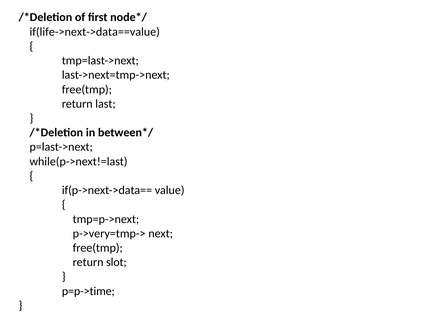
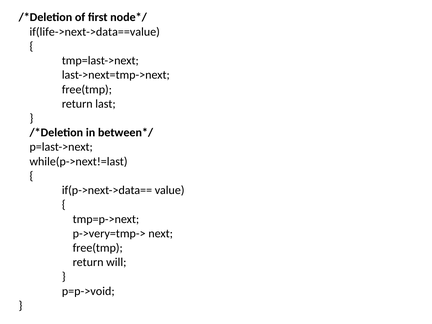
slot: slot -> will
p=p->time: p=p->time -> p=p->void
